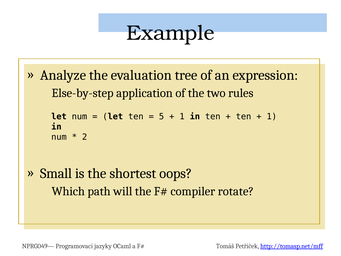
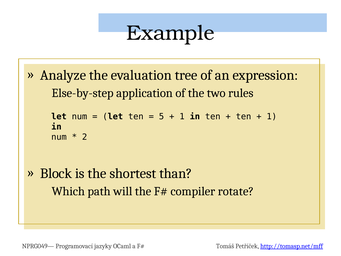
Small: Small -> Block
oops: oops -> than
